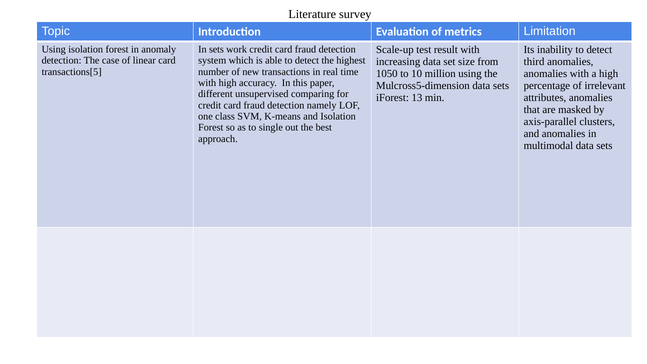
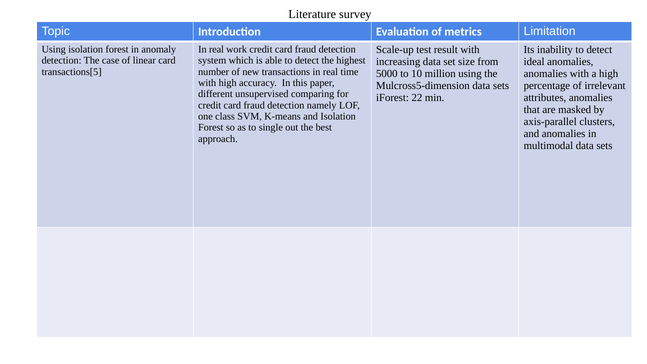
sets at (216, 49): sets -> real
third: third -> ideal
1050: 1050 -> 5000
13: 13 -> 22
